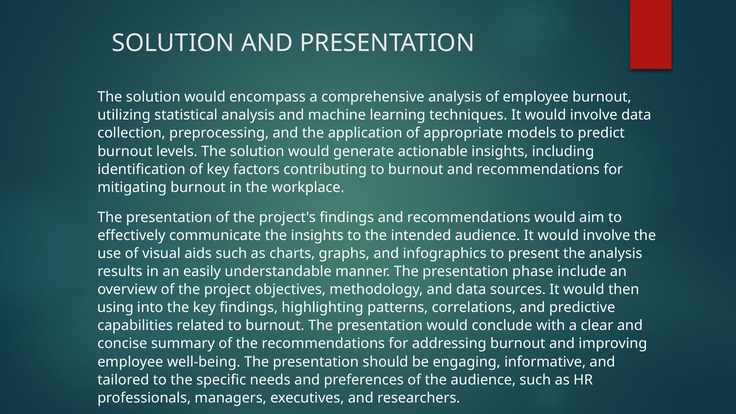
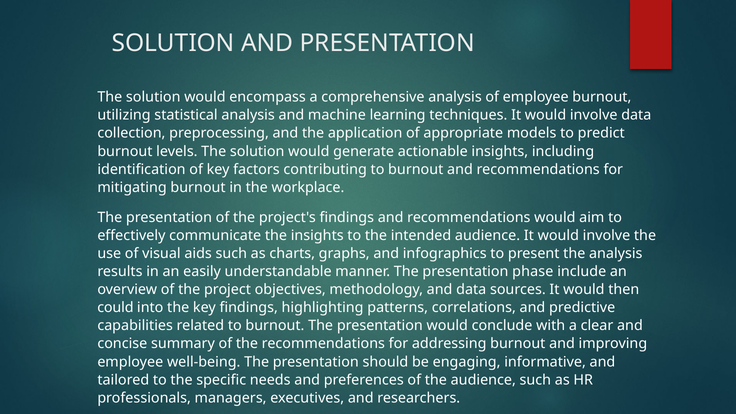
using: using -> could
